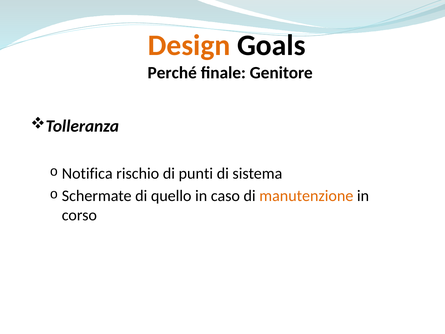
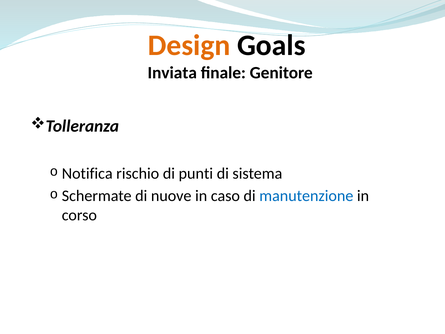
Perché: Perché -> Inviata
quello: quello -> nuove
manutenzione colour: orange -> blue
